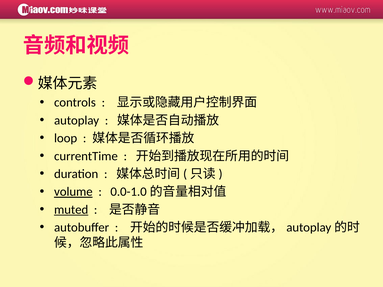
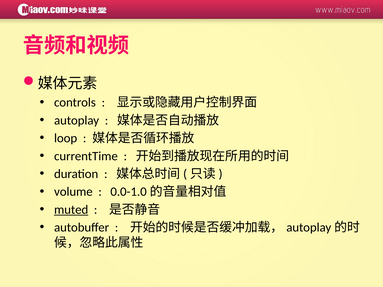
volume underline: present -> none
